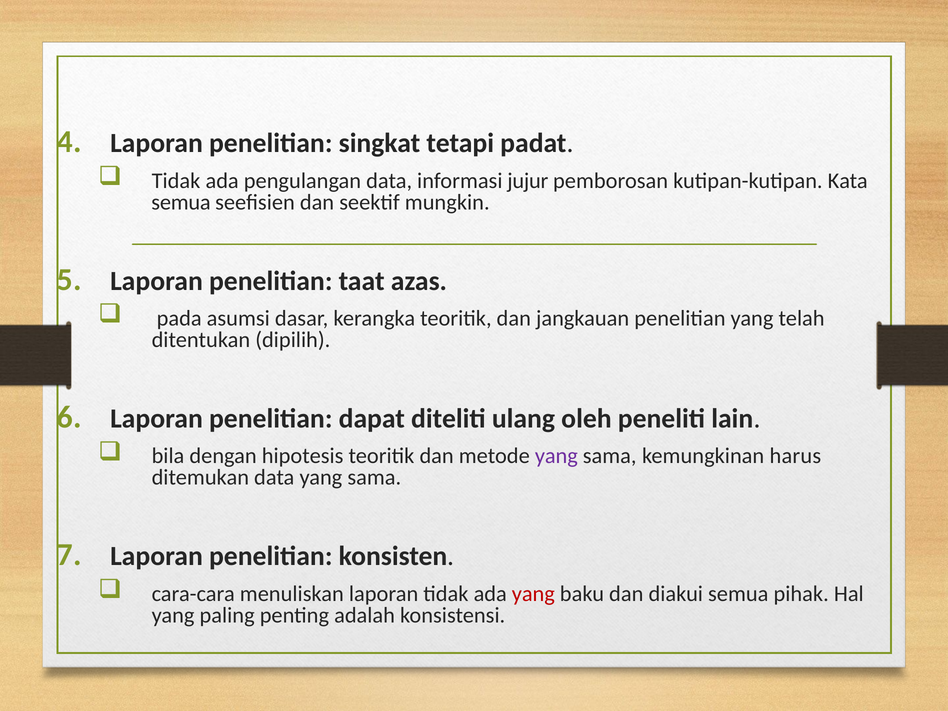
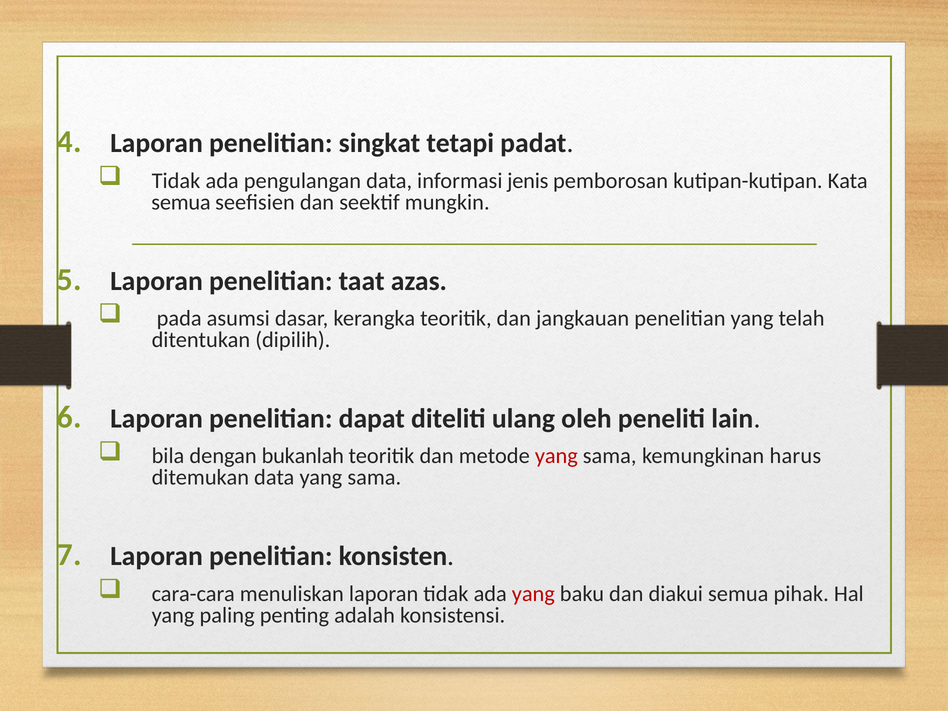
jujur: jujur -> jenis
hipotesis: hipotesis -> bukanlah
yang at (556, 456) colour: purple -> red
